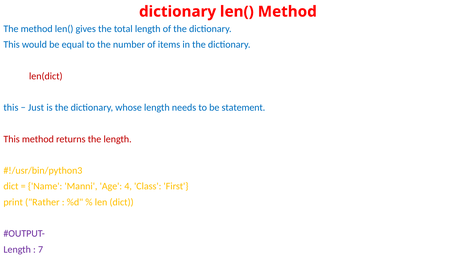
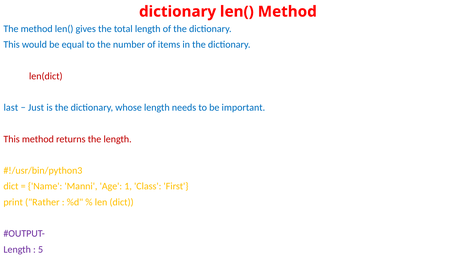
this at (11, 107): this -> last
statement: statement -> important
4: 4 -> 1
7: 7 -> 5
